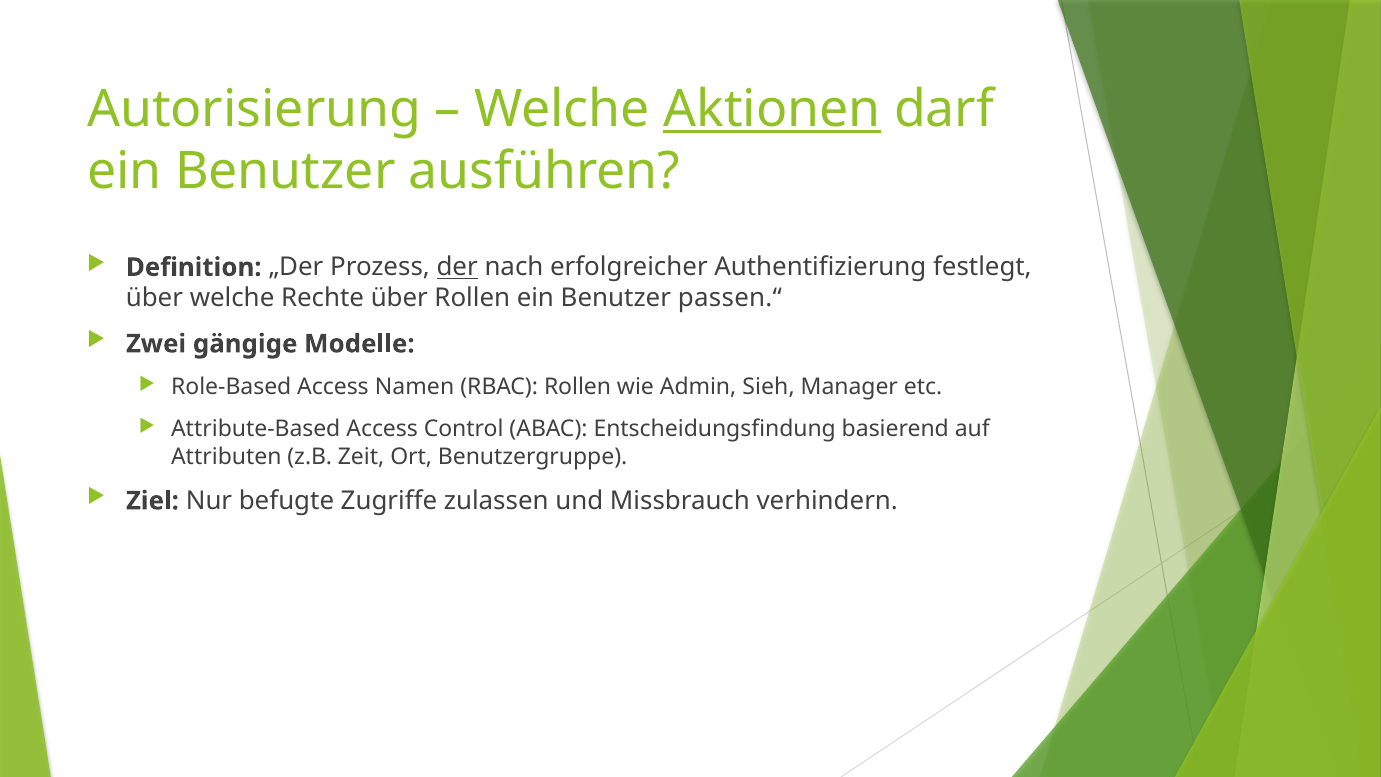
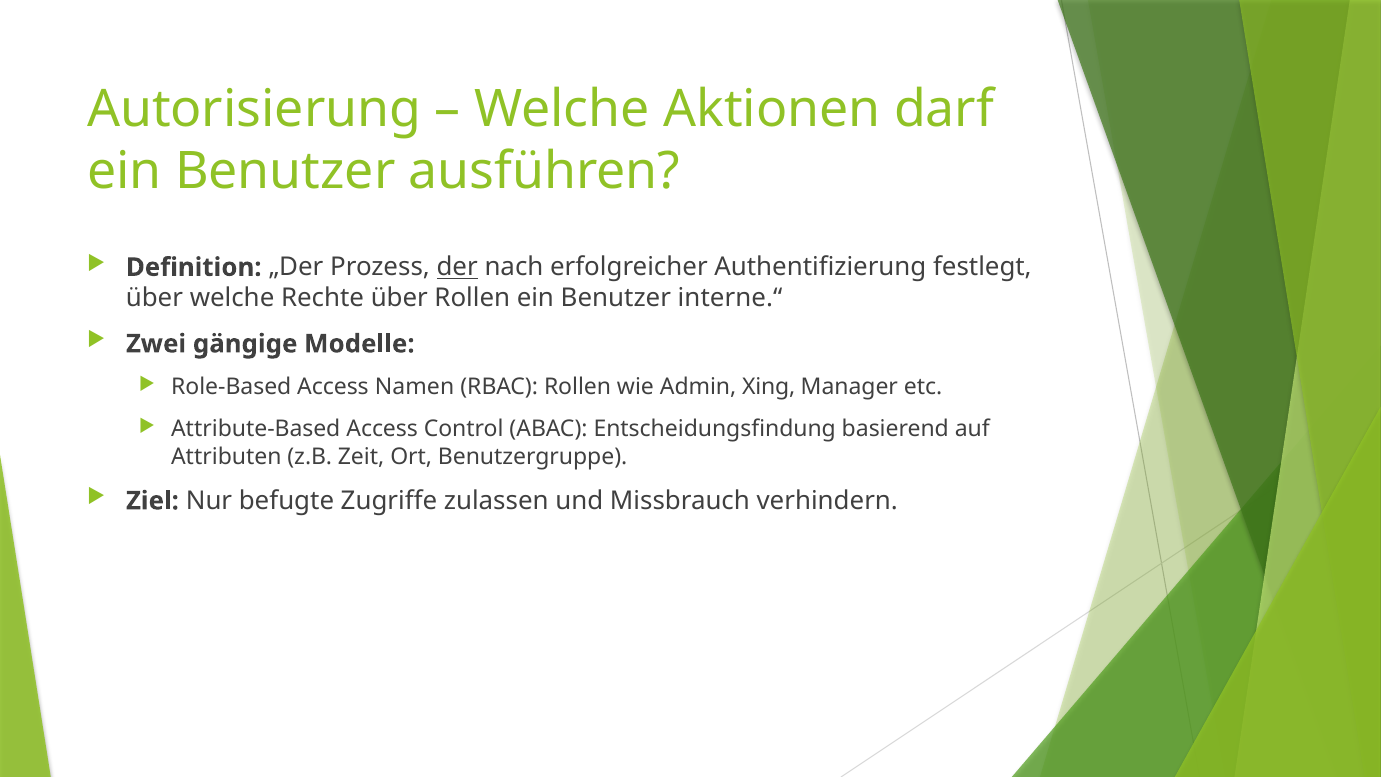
Aktionen underline: present -> none
passen.“: passen.“ -> interne.“
Sieh: Sieh -> Xing
